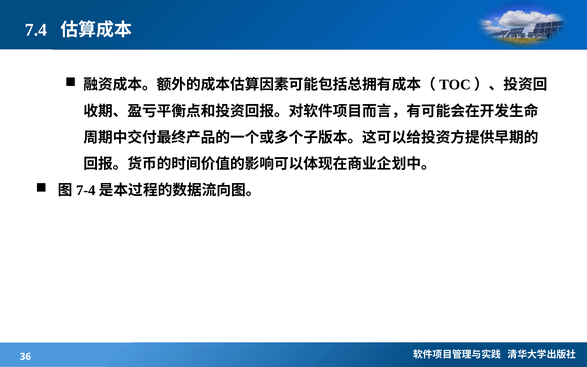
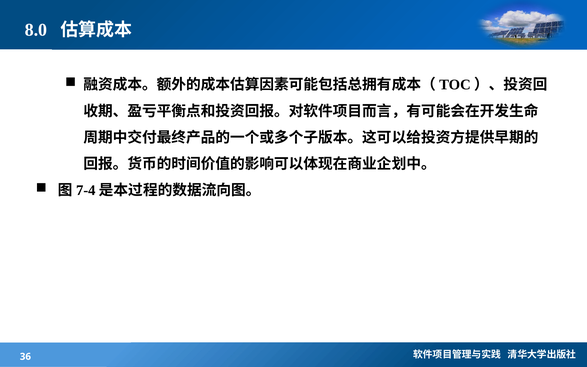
7.4: 7.4 -> 8.0
